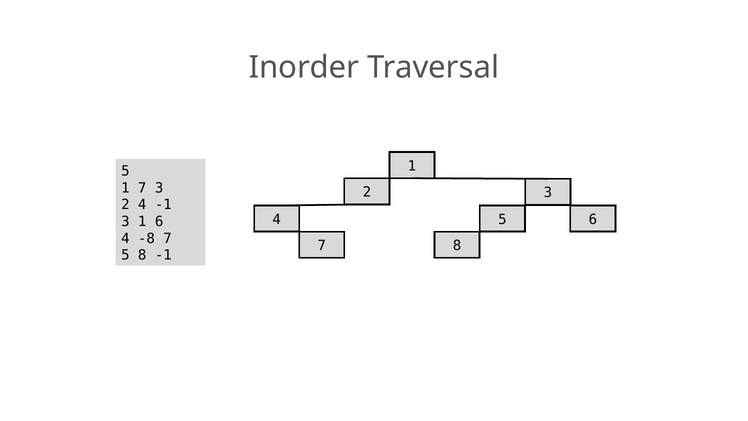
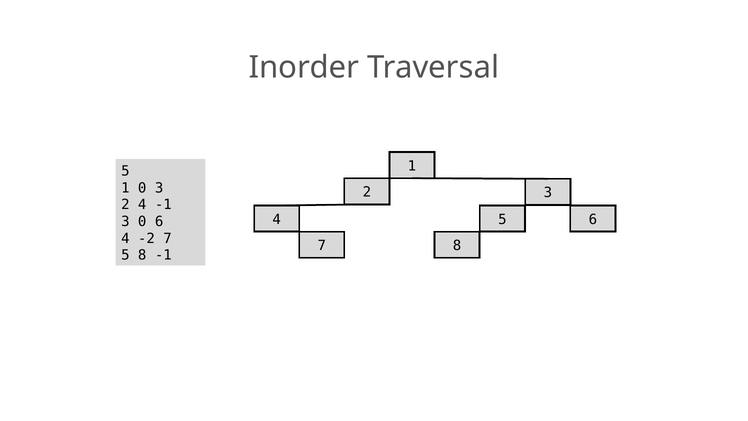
1 7: 7 -> 0
3 1: 1 -> 0
-8: -8 -> -2
